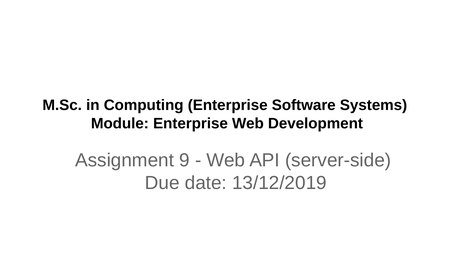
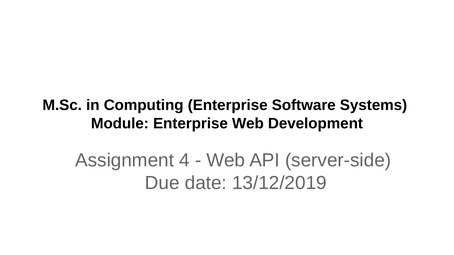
9: 9 -> 4
